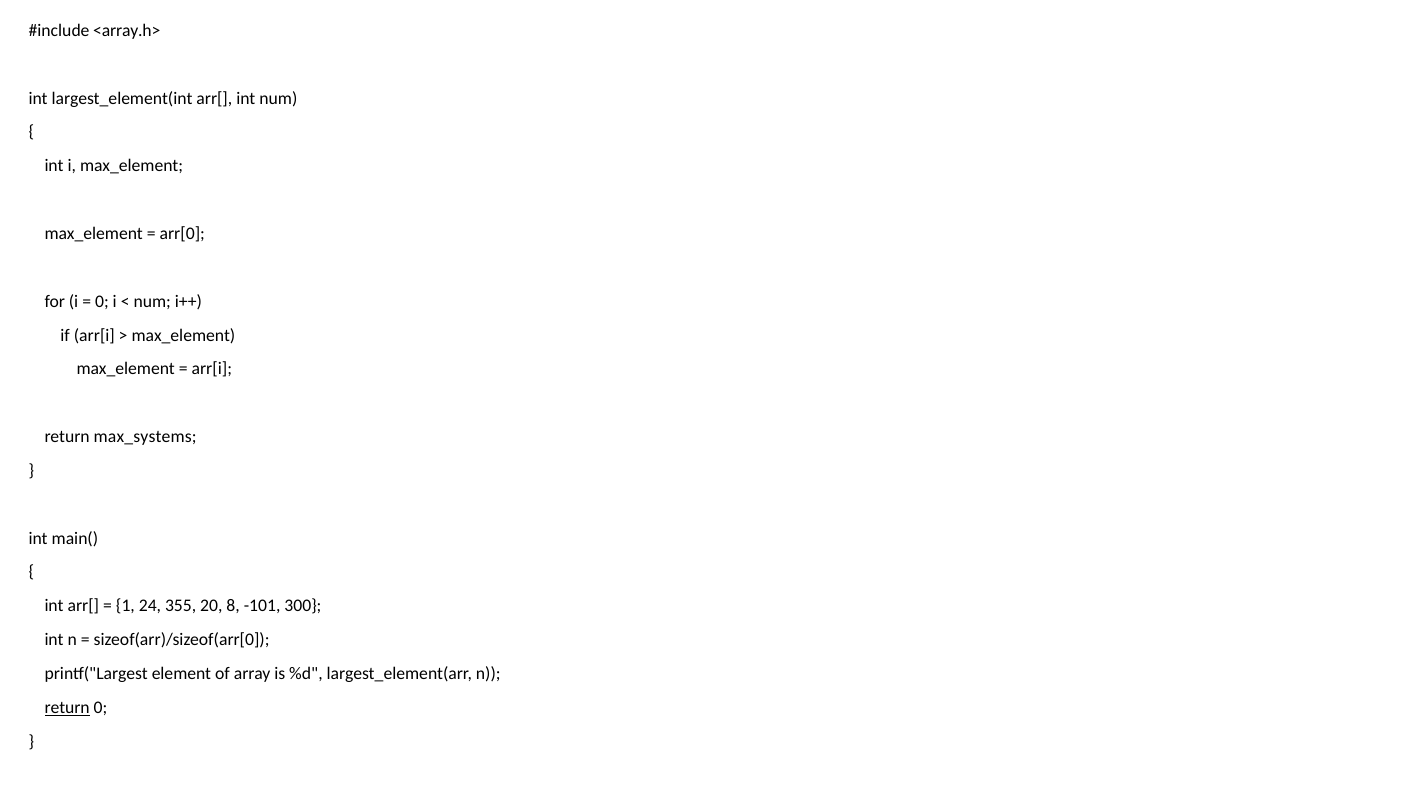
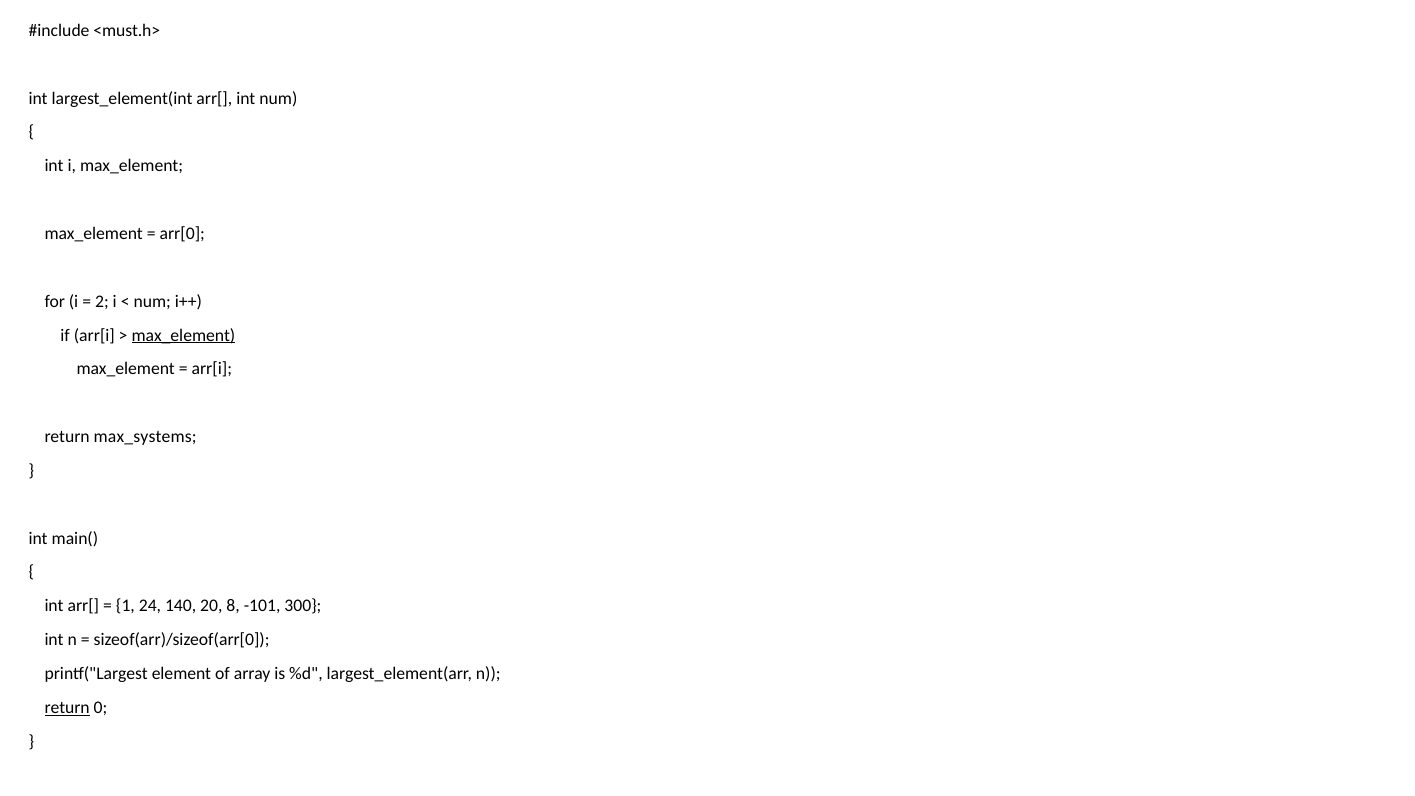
<array.h>: <array.h> -> <must.h>
0 at (102, 301): 0 -> 2
max_element at (183, 335) underline: none -> present
355: 355 -> 140
